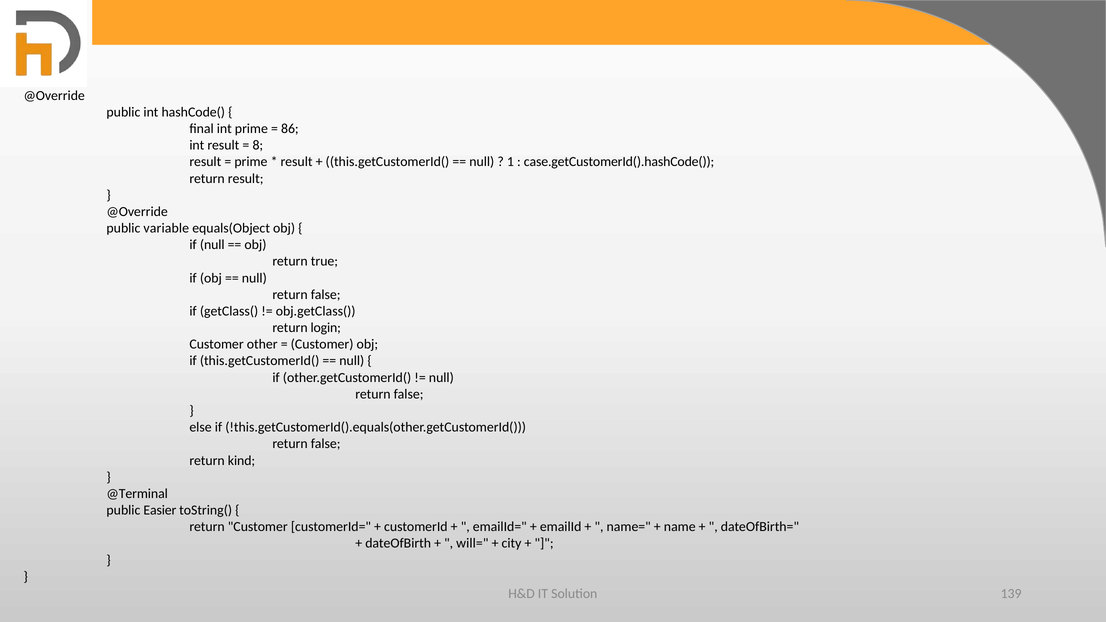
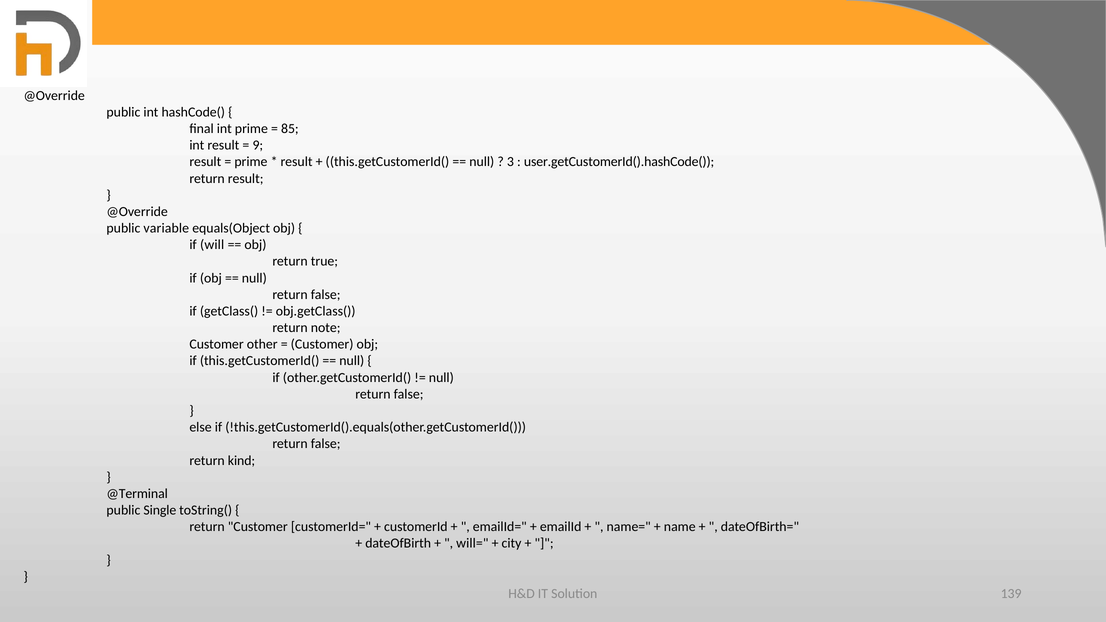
86: 86 -> 85
8: 8 -> 9
1: 1 -> 3
case.getCustomerId().hashCode(: case.getCustomerId().hashCode( -> user.getCustomerId().hashCode(
if null: null -> will
login: login -> note
Easier: Easier -> Single
